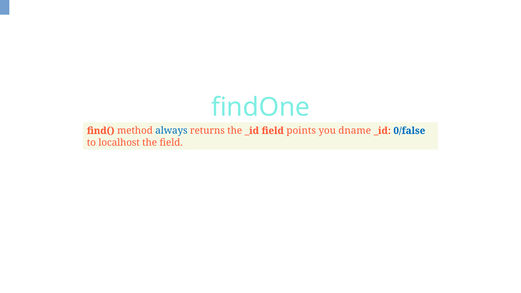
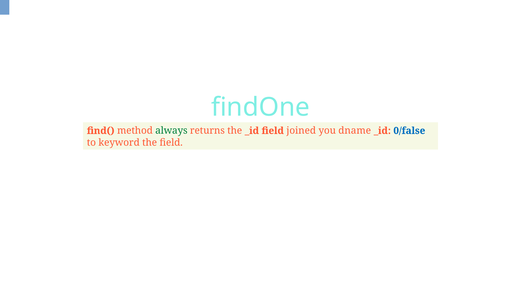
always colour: blue -> green
points: points -> joined
localhost: localhost -> keyword
